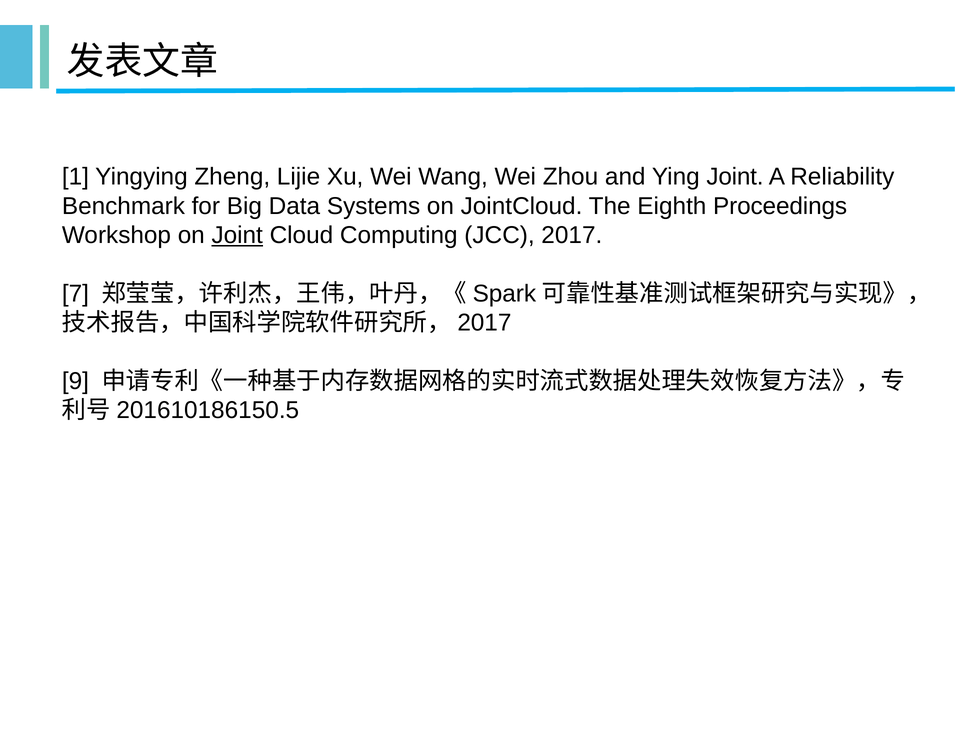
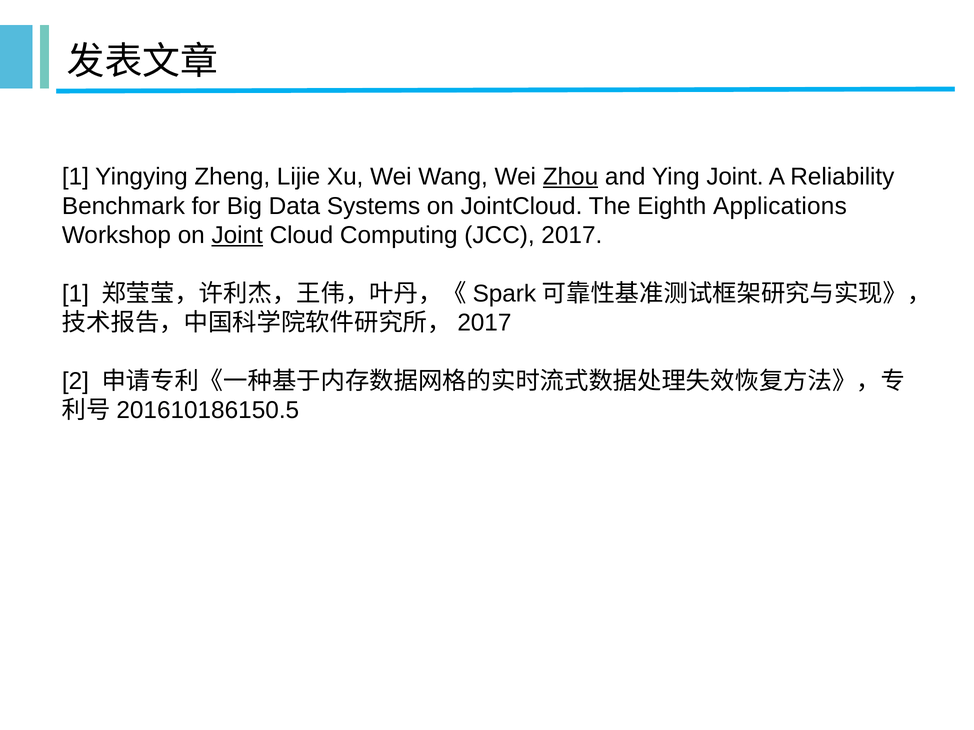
Zhou underline: none -> present
Proceedings: Proceedings -> Applications
7 at (75, 294): 7 -> 1
9: 9 -> 2
